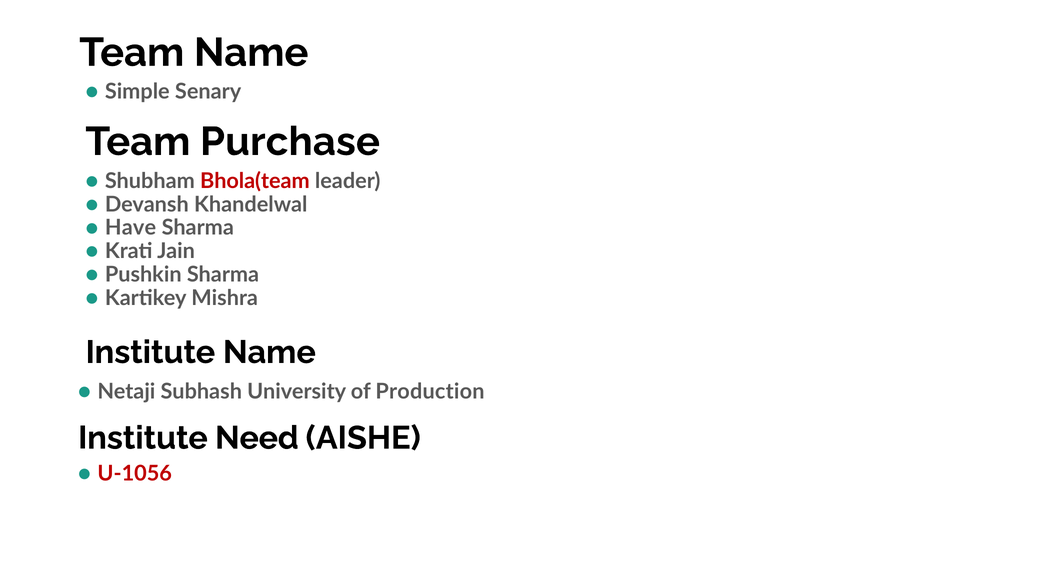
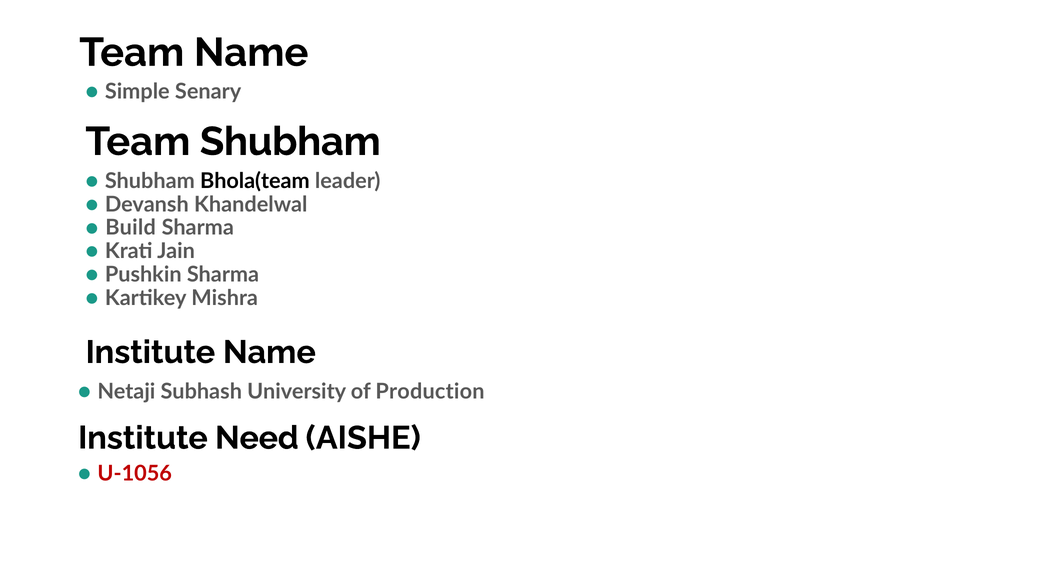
Team Purchase: Purchase -> Shubham
Bhola(team colour: red -> black
Have: Have -> Build
